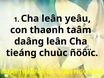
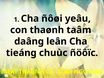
Cha leân: leân -> ñôøi
